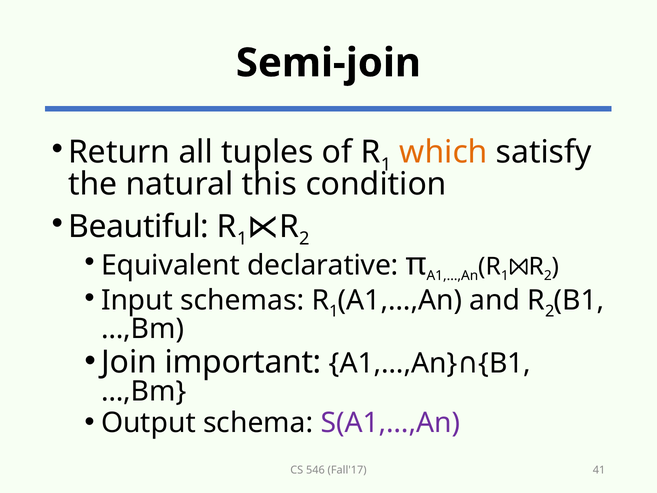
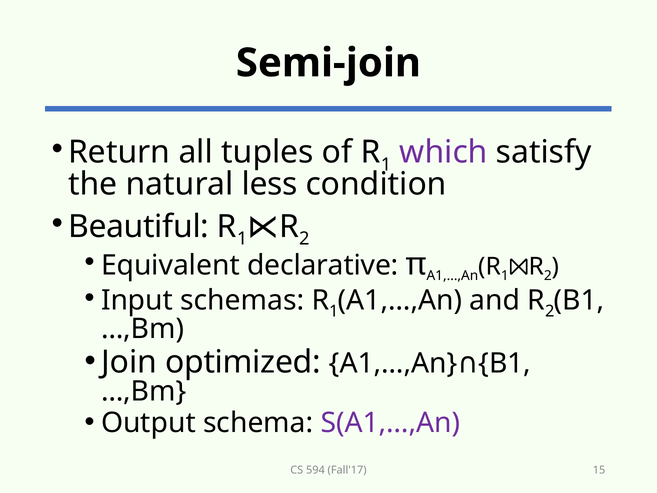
which colour: orange -> purple
this: this -> less
important: important -> optimized
546: 546 -> 594
41: 41 -> 15
